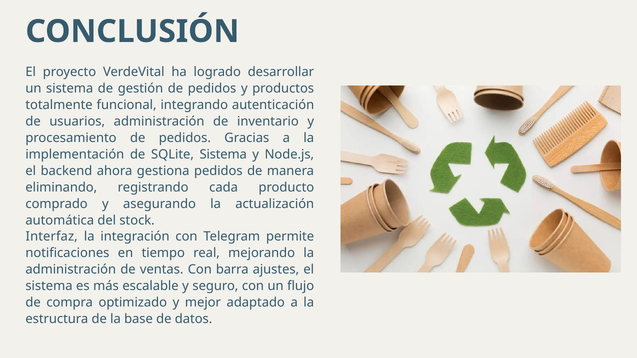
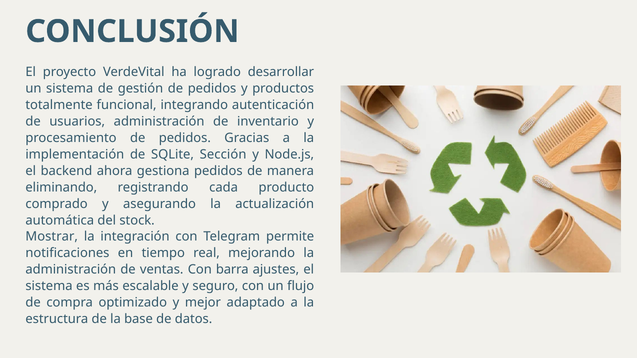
SQLite Sistema: Sistema -> Sección
Interfaz: Interfaz -> Mostrar
